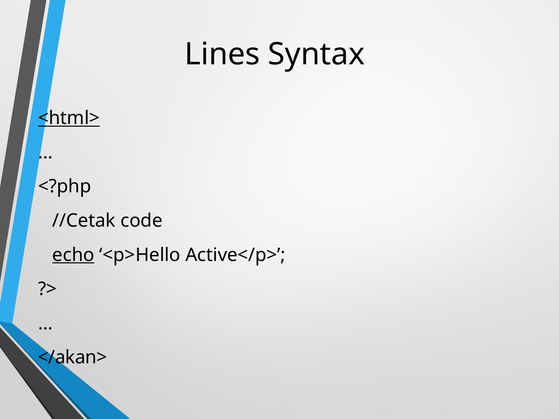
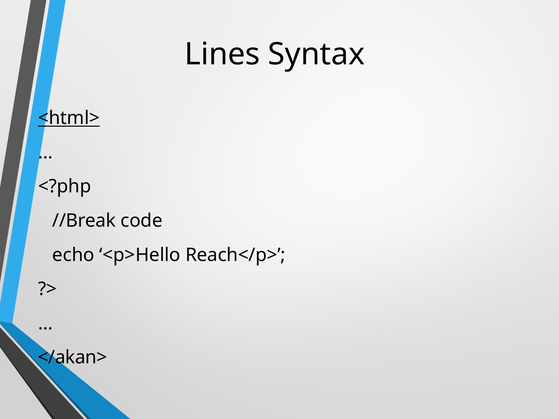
//Cetak: //Cetak -> //Break
echo underline: present -> none
Active</p>: Active</p> -> Reach</p>
